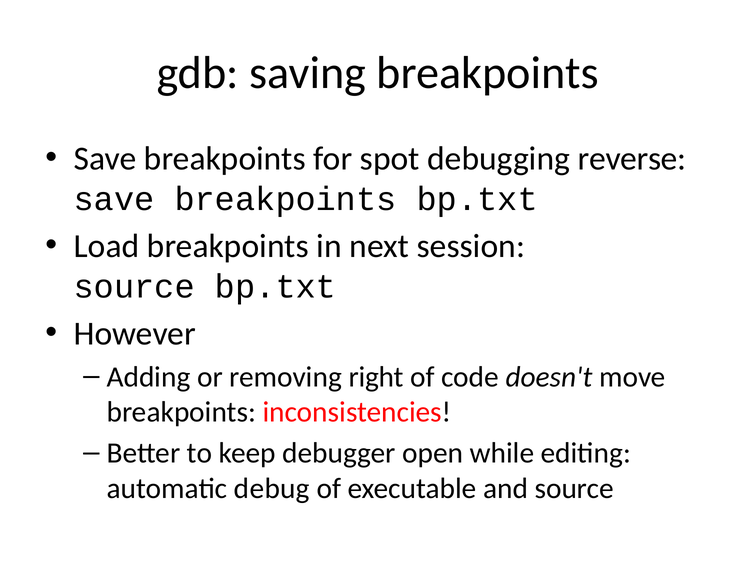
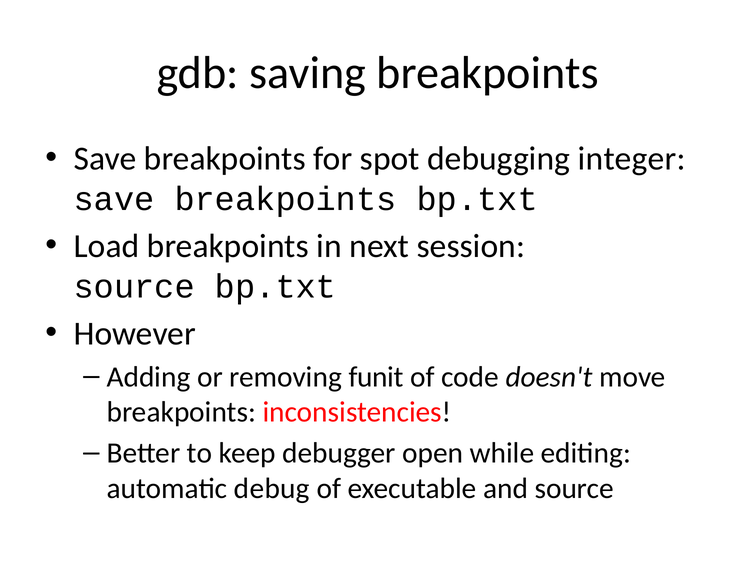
reverse: reverse -> integer
right: right -> funit
